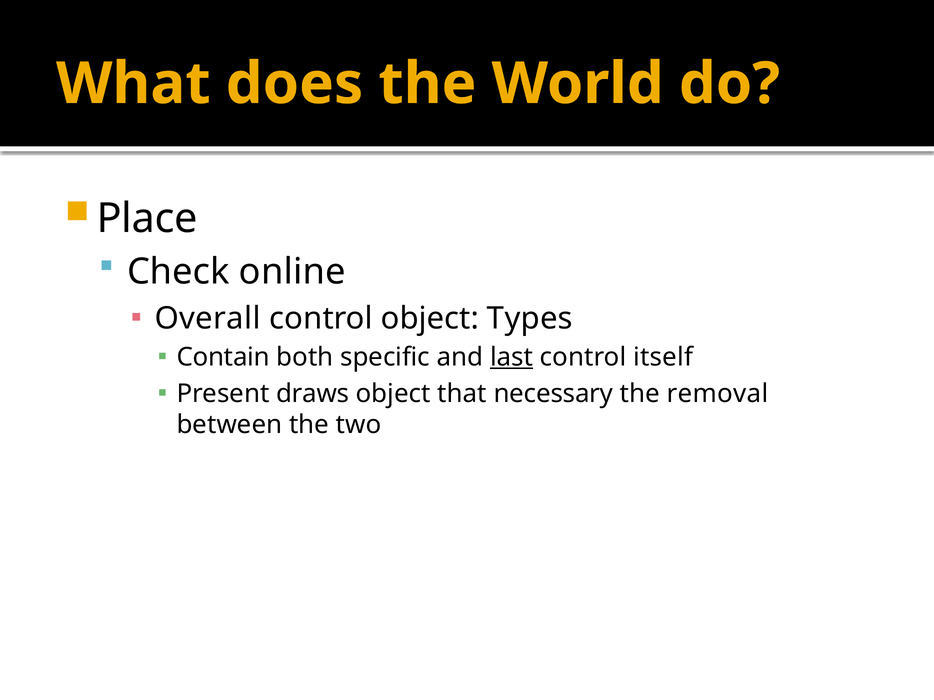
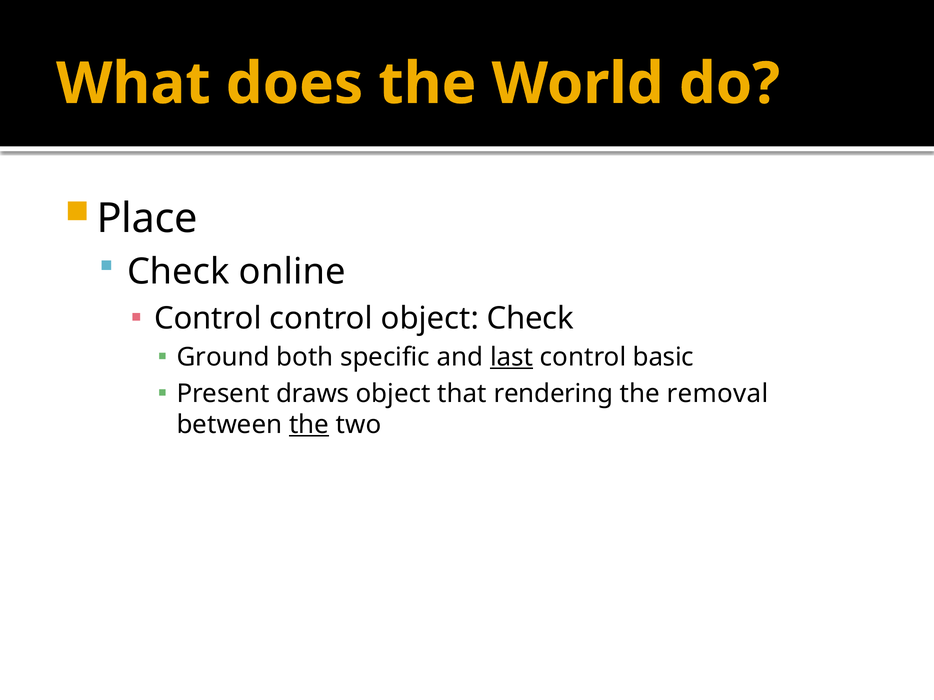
Overall at (208, 318): Overall -> Control
object Types: Types -> Check
Contain: Contain -> Ground
itself: itself -> basic
necessary: necessary -> rendering
the at (309, 425) underline: none -> present
